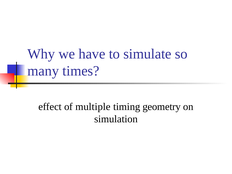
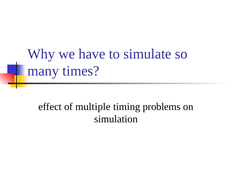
geometry: geometry -> problems
